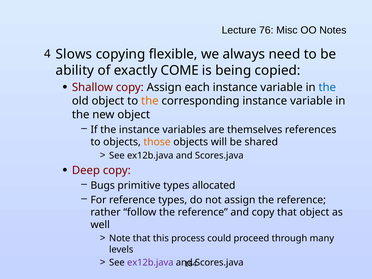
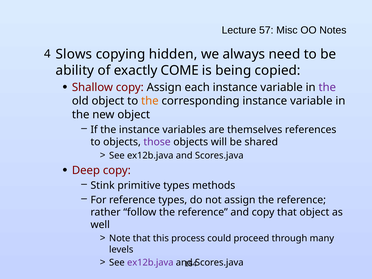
76: 76 -> 57
flexible: flexible -> hidden
the at (327, 87) colour: blue -> purple
those colour: orange -> purple
Bugs: Bugs -> Stink
allocated: allocated -> methods
